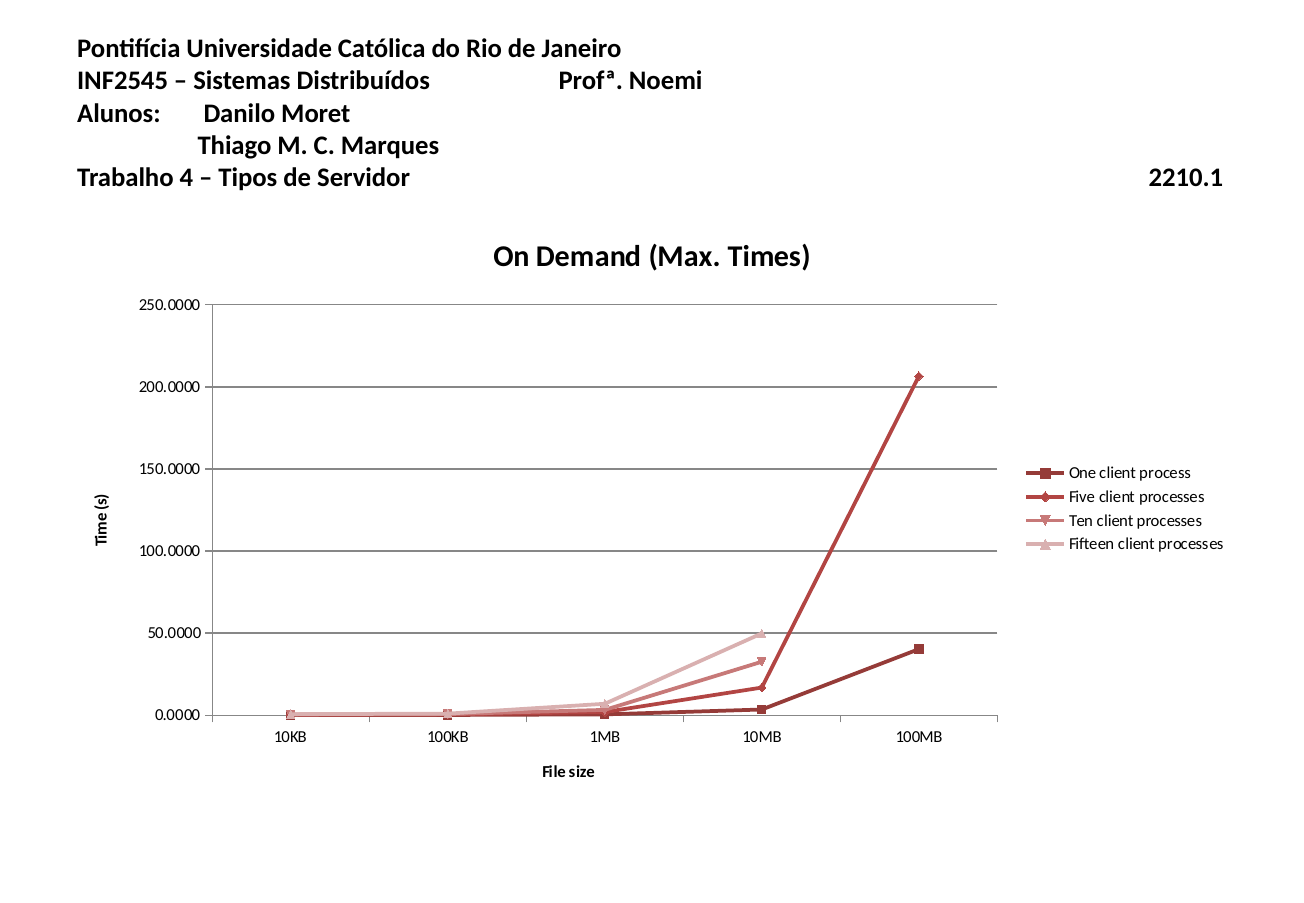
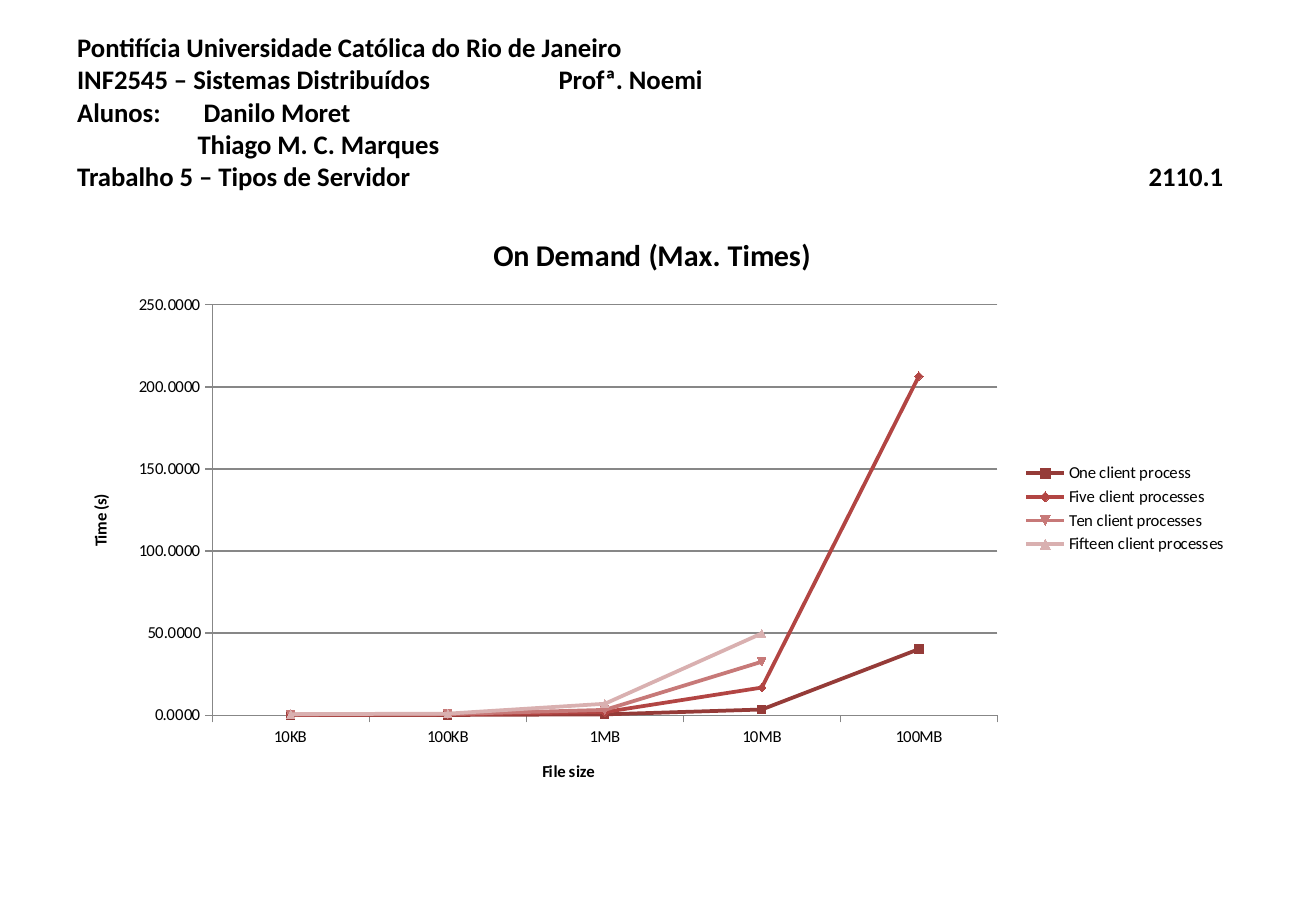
4: 4 -> 5
2210.1: 2210.1 -> 2110.1
